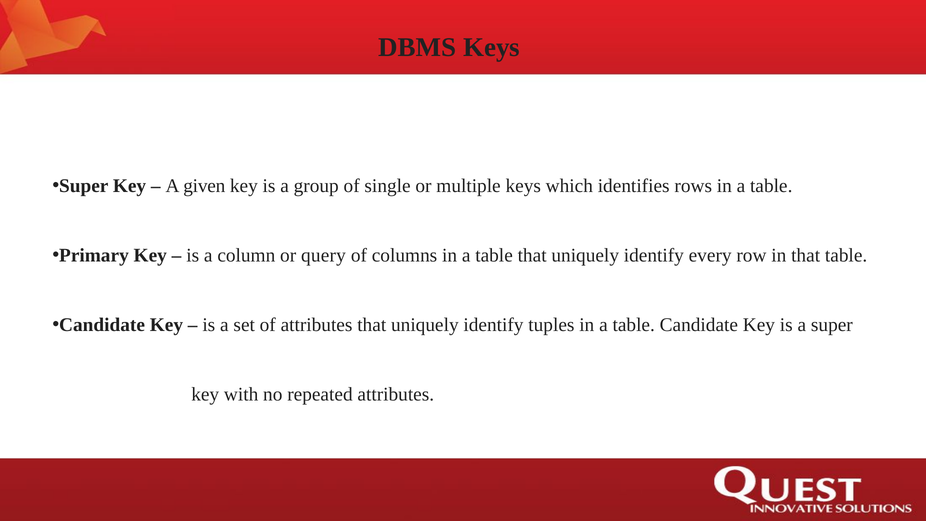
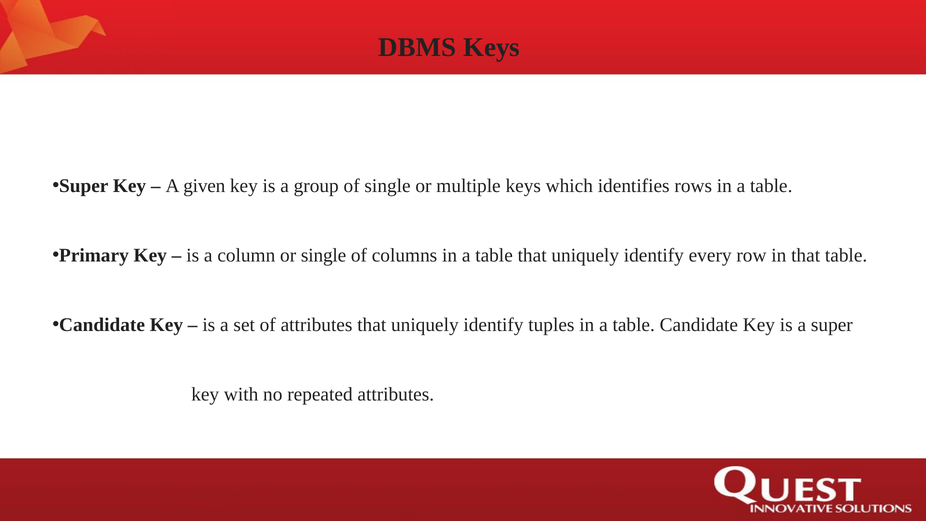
or query: query -> single
